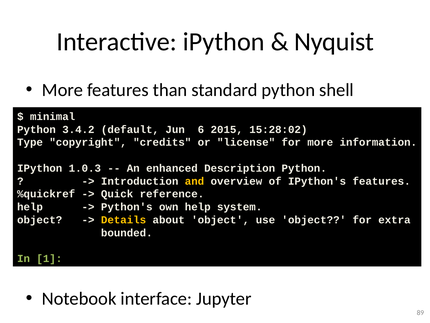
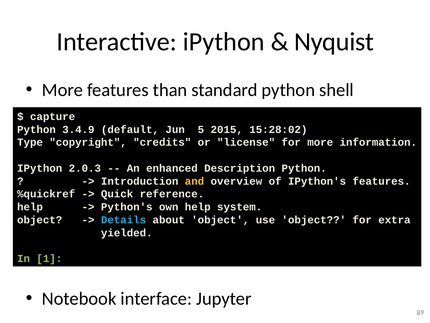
minimal: minimal -> capture
3.4.2: 3.4.2 -> 3.4.9
6: 6 -> 5
1.0.3: 1.0.3 -> 2.0.3
Details colour: yellow -> light blue
bounded: bounded -> yielded
